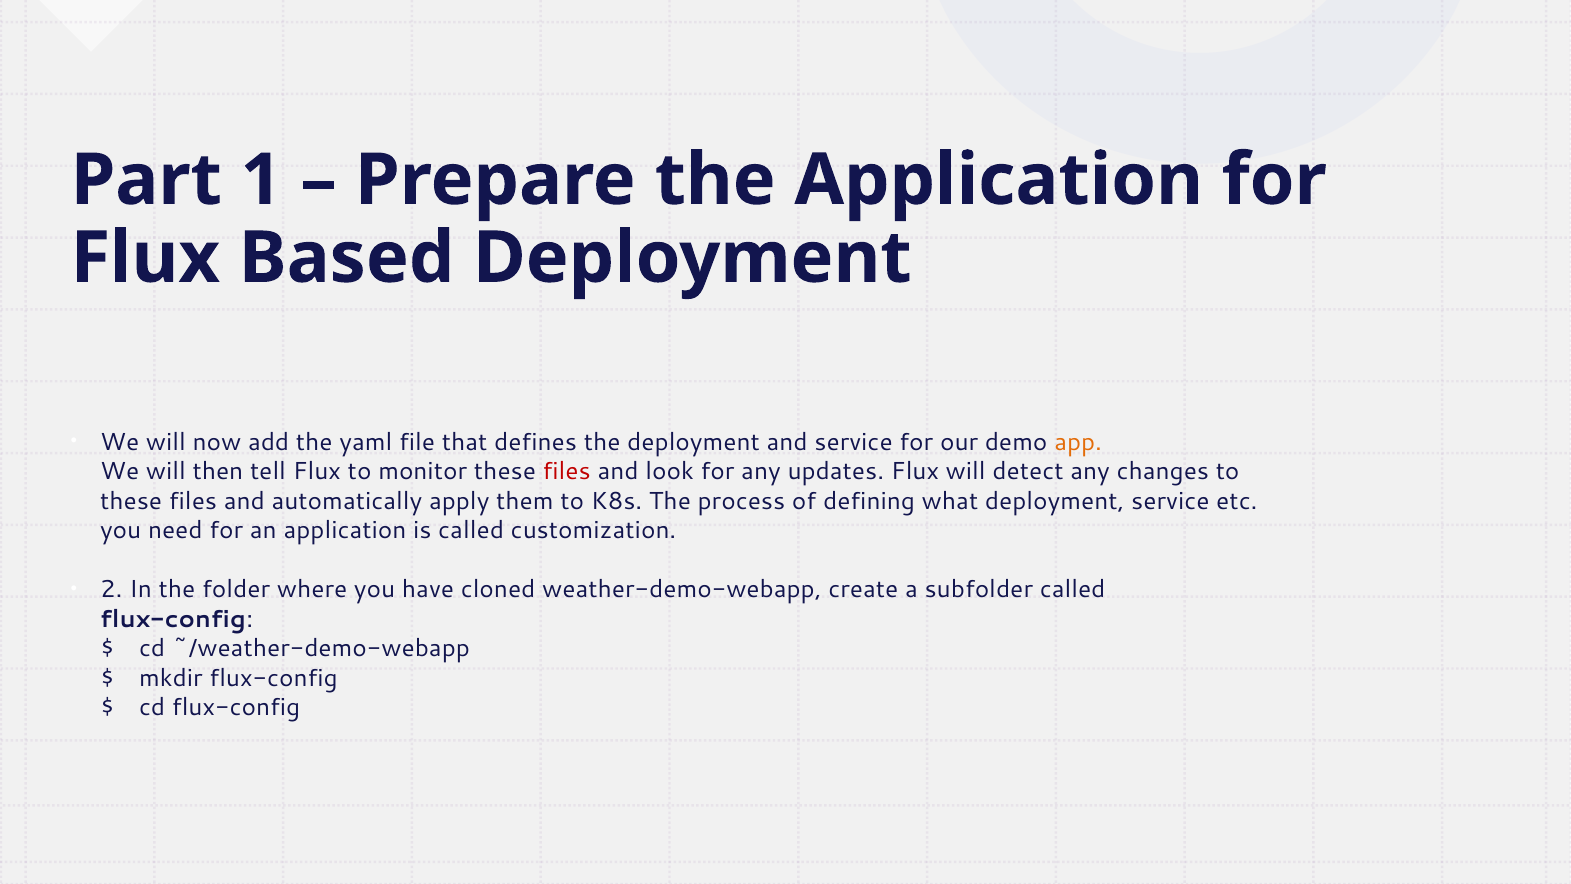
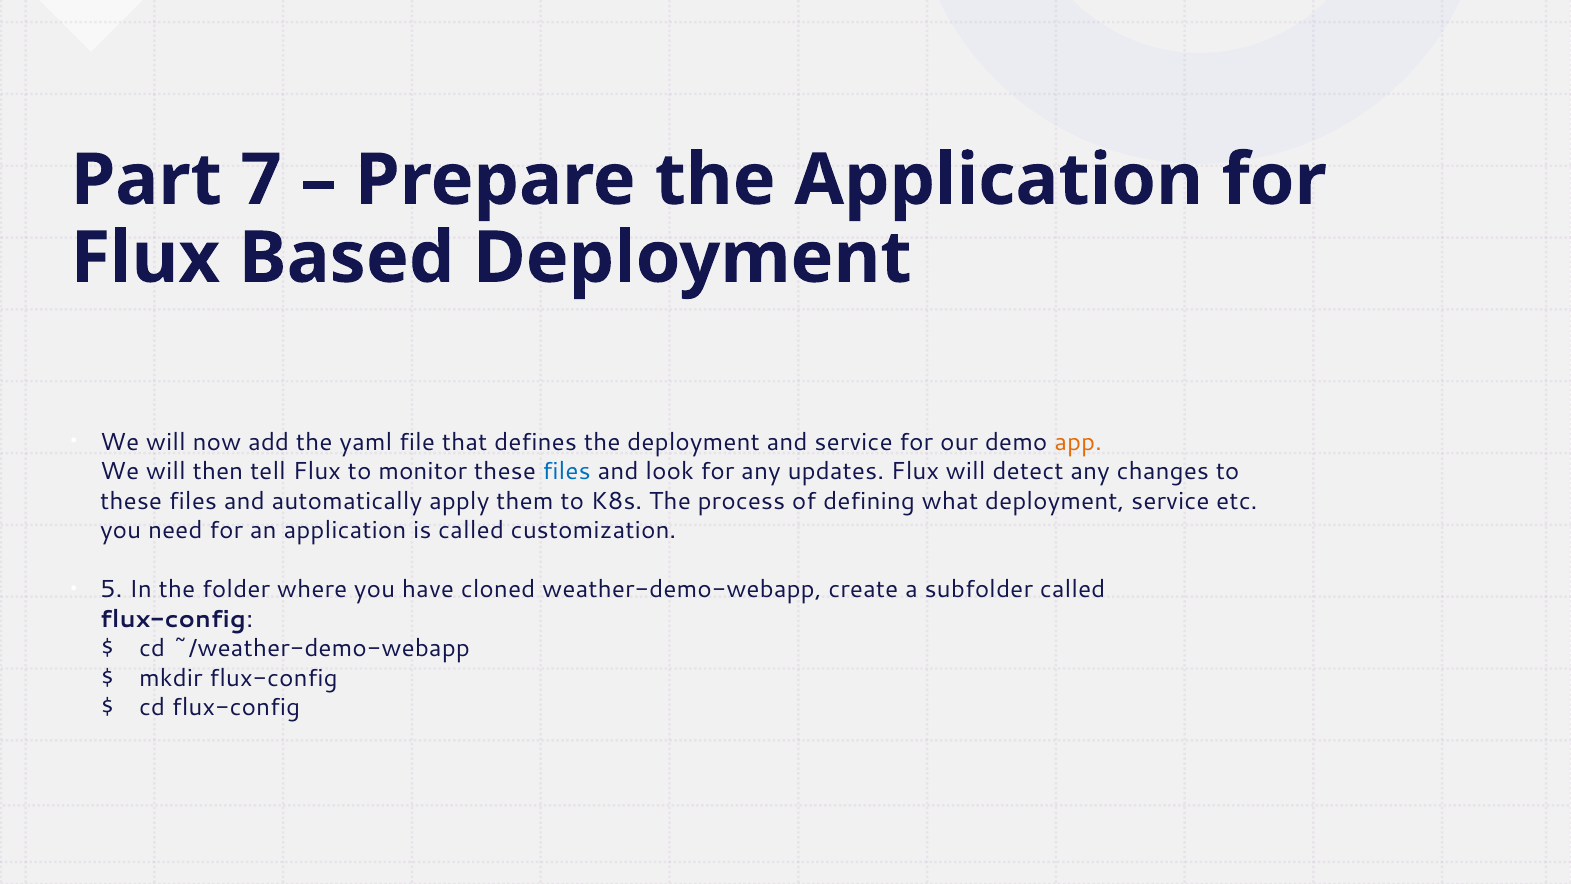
1: 1 -> 7
files at (567, 472) colour: red -> blue
2: 2 -> 5
